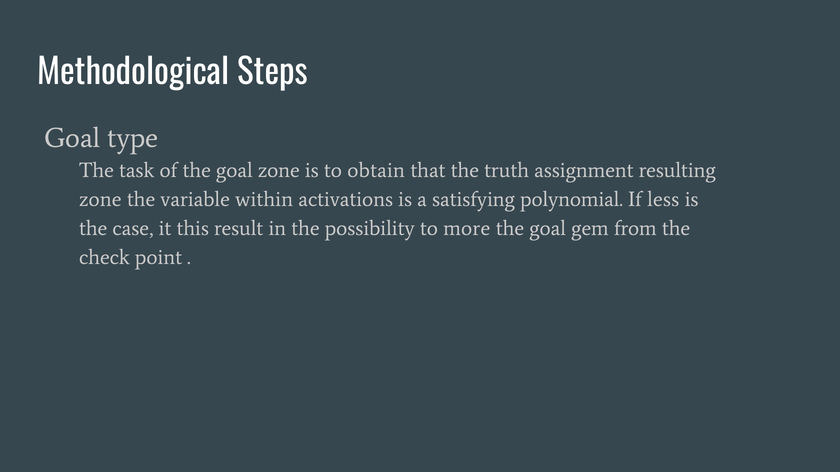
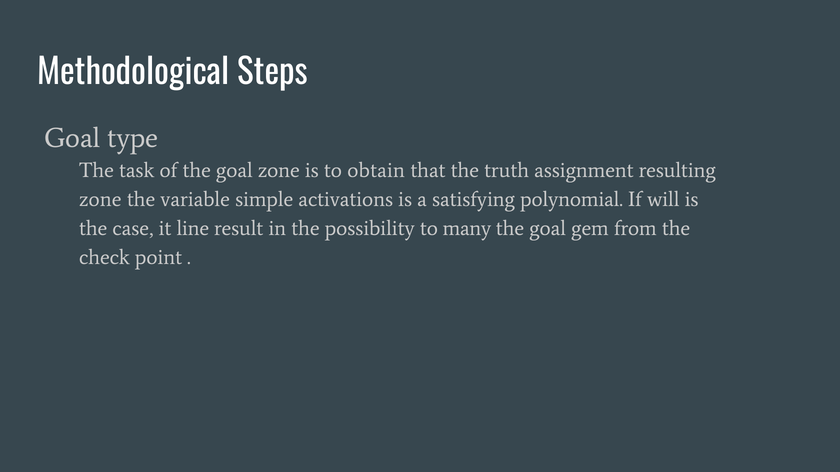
within: within -> simple
less: less -> will
this: this -> line
more: more -> many
